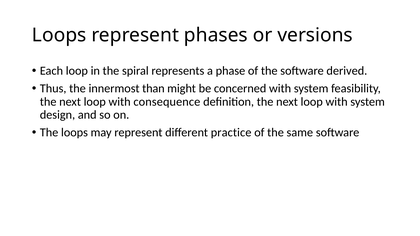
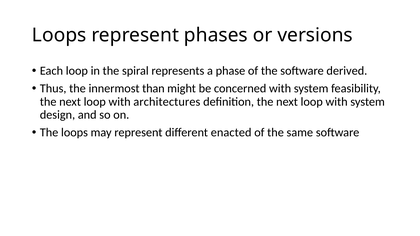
consequence: consequence -> architectures
practice: practice -> enacted
